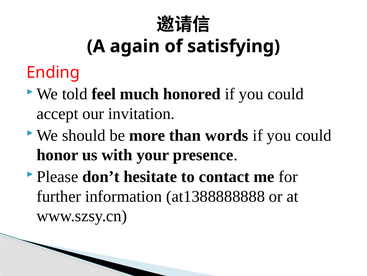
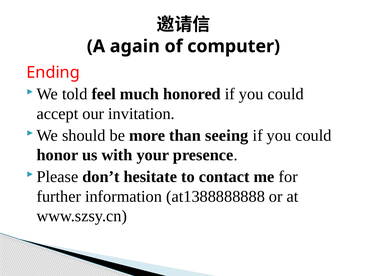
satisfying: satisfying -> computer
words: words -> seeing
